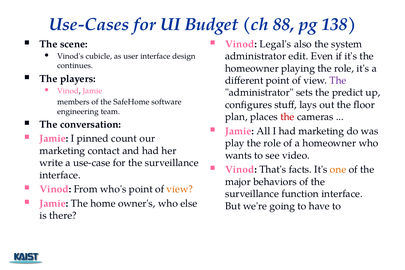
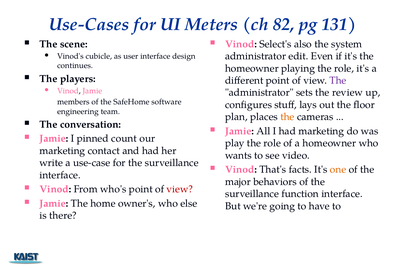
Budget: Budget -> Meters
88: 88 -> 82
138: 138 -> 131
Legal's: Legal's -> Select's
predict: predict -> review
the at (287, 117) colour: red -> orange
view at (180, 189) colour: orange -> red
